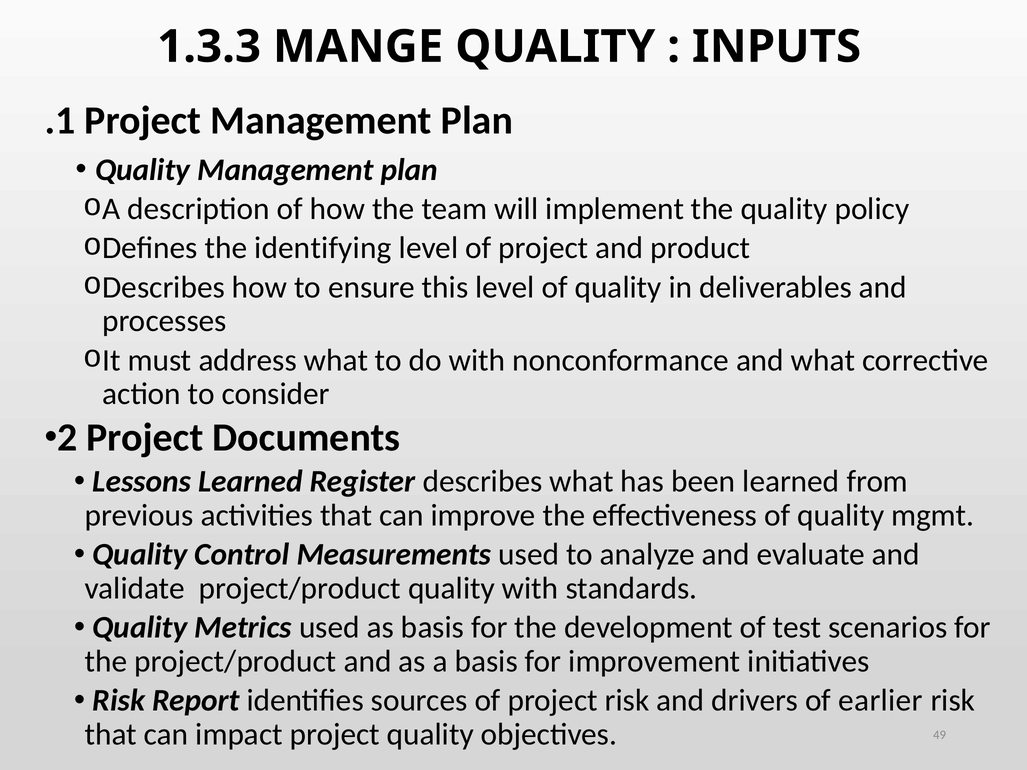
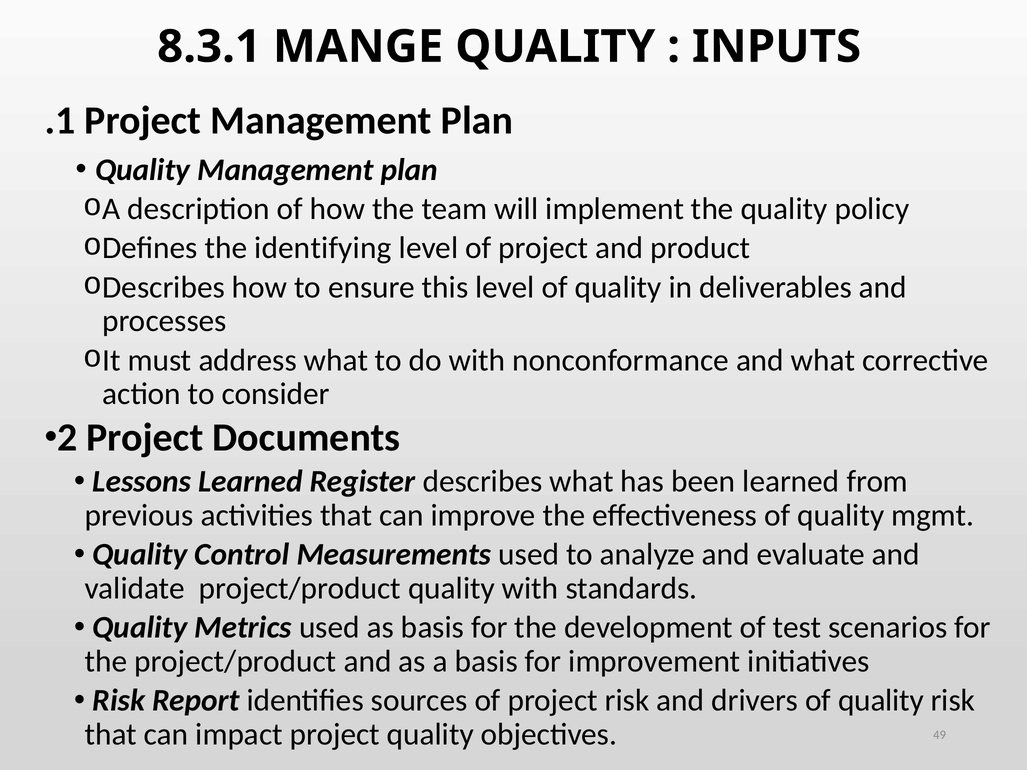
1.3.3: 1.3.3 -> 8.3.1
drivers of earlier: earlier -> quality
